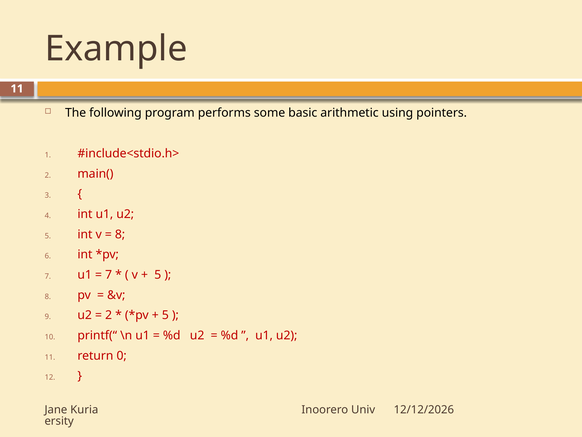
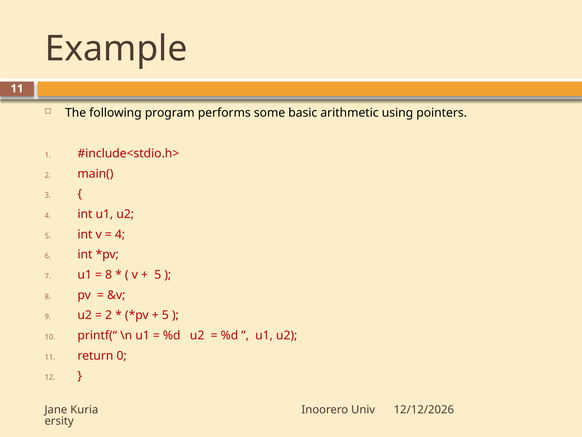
8 at (120, 234): 8 -> 4
7 at (109, 275): 7 -> 8
